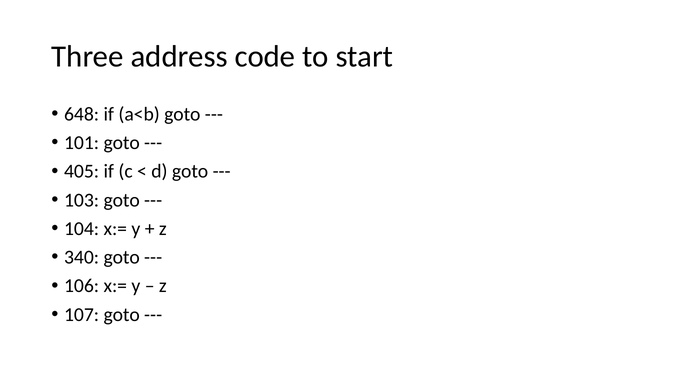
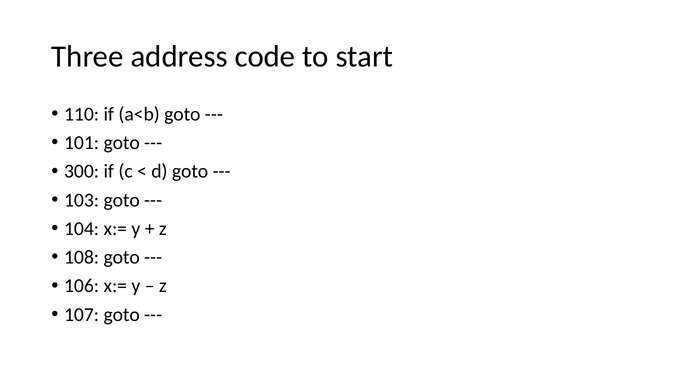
648: 648 -> 110
405: 405 -> 300
340: 340 -> 108
